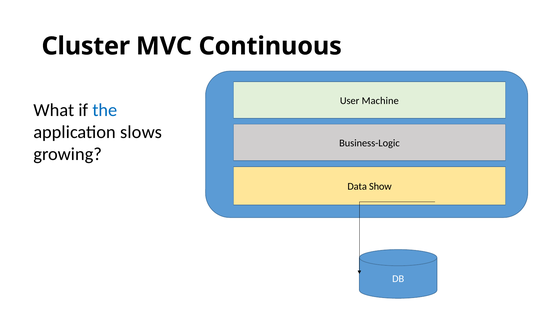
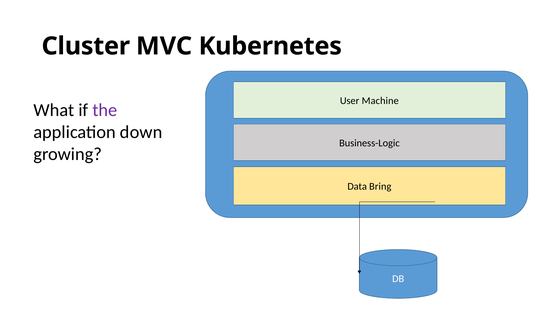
Continuous: Continuous -> Kubernetes
the colour: blue -> purple
slows: slows -> down
Show: Show -> Bring
